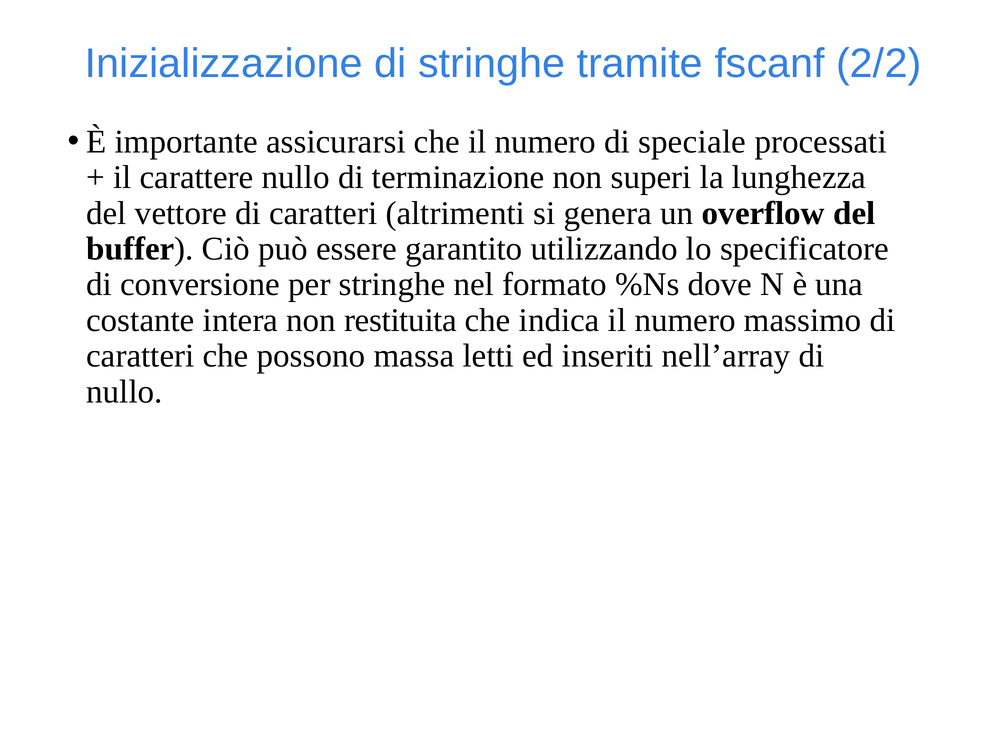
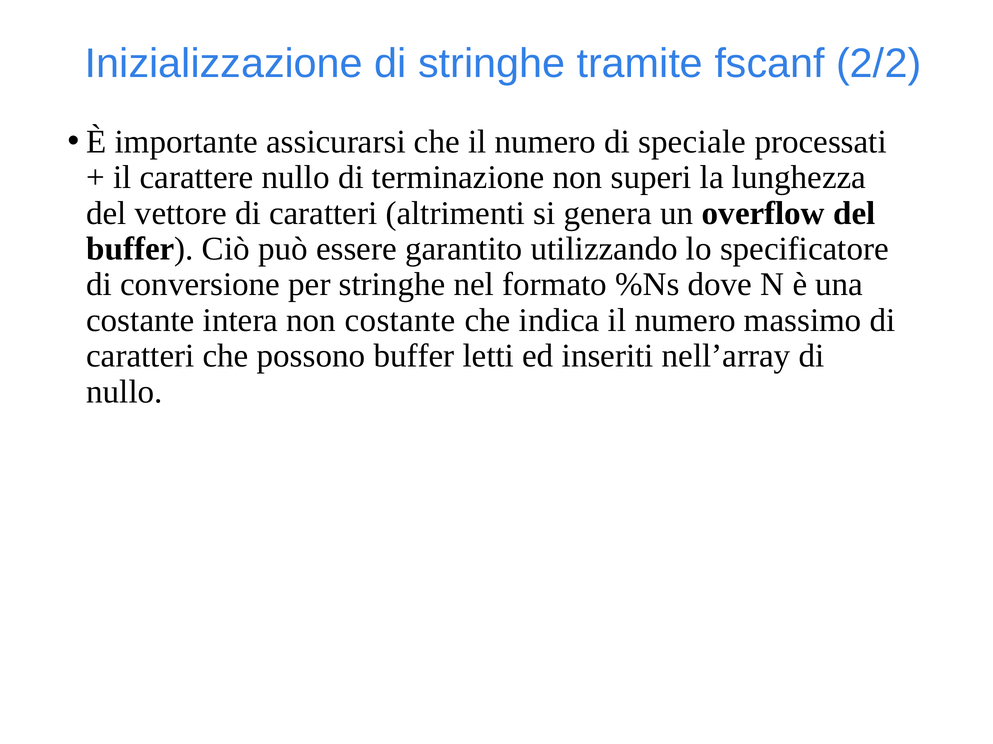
non restituita: restituita -> costante
possono massa: massa -> buffer
